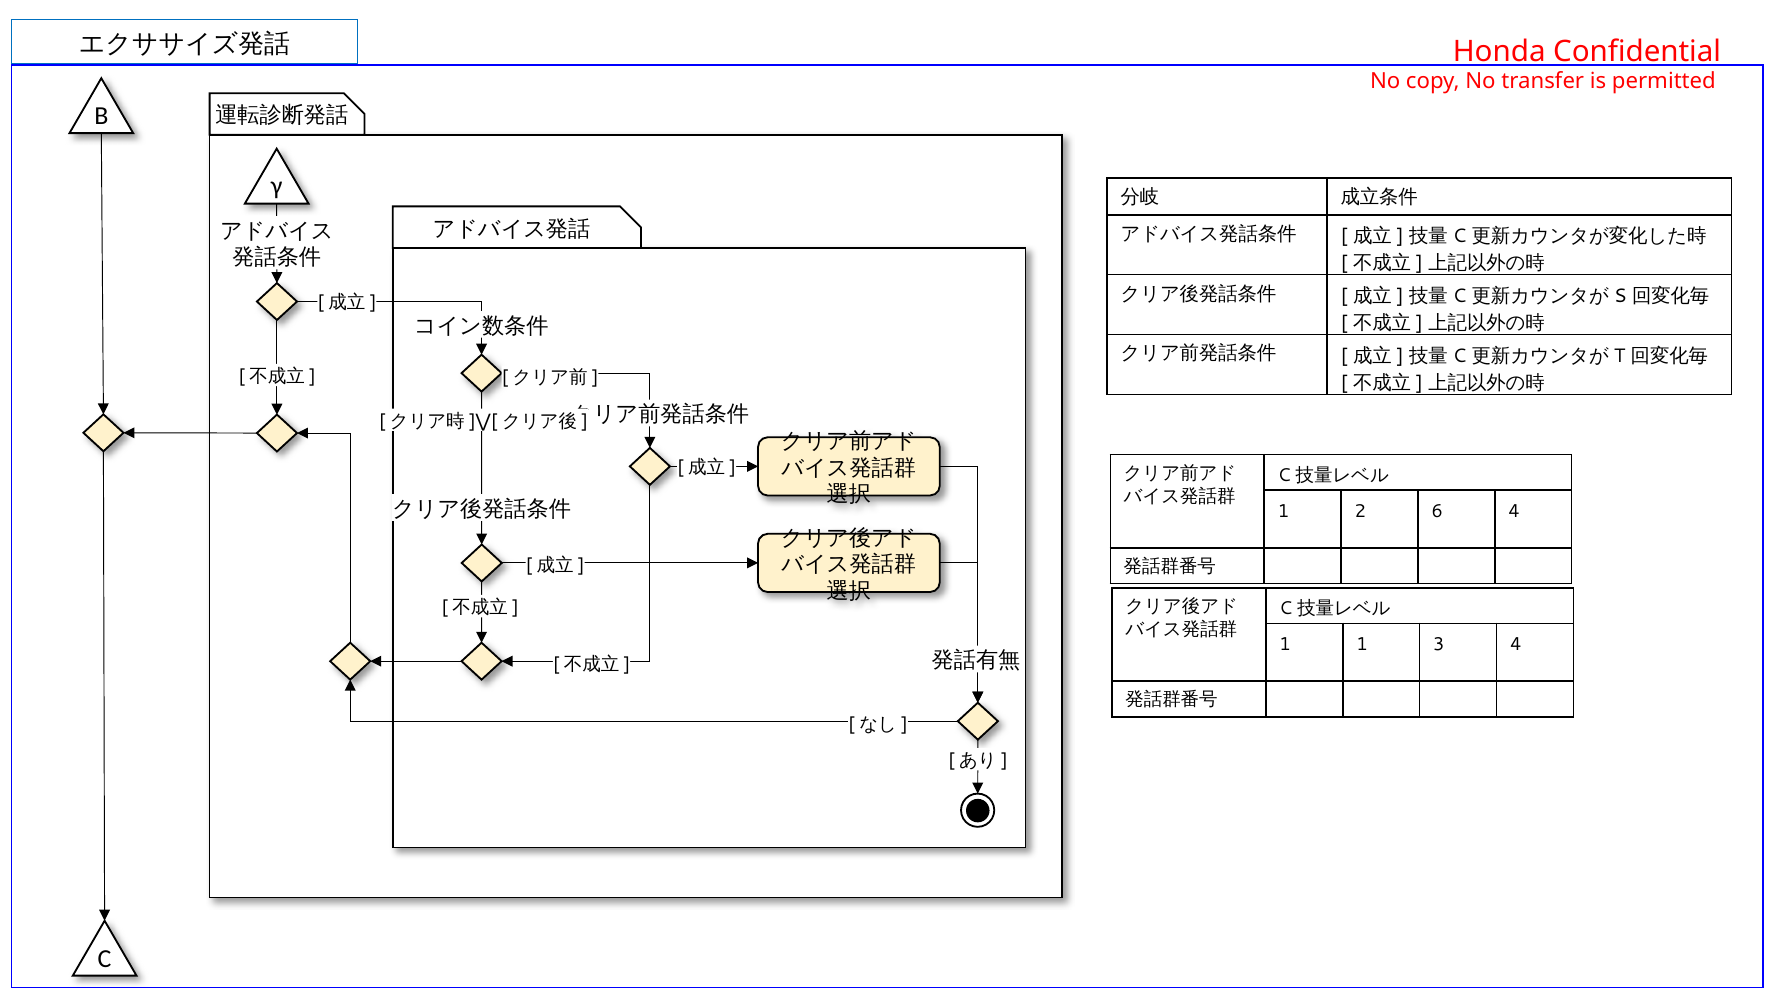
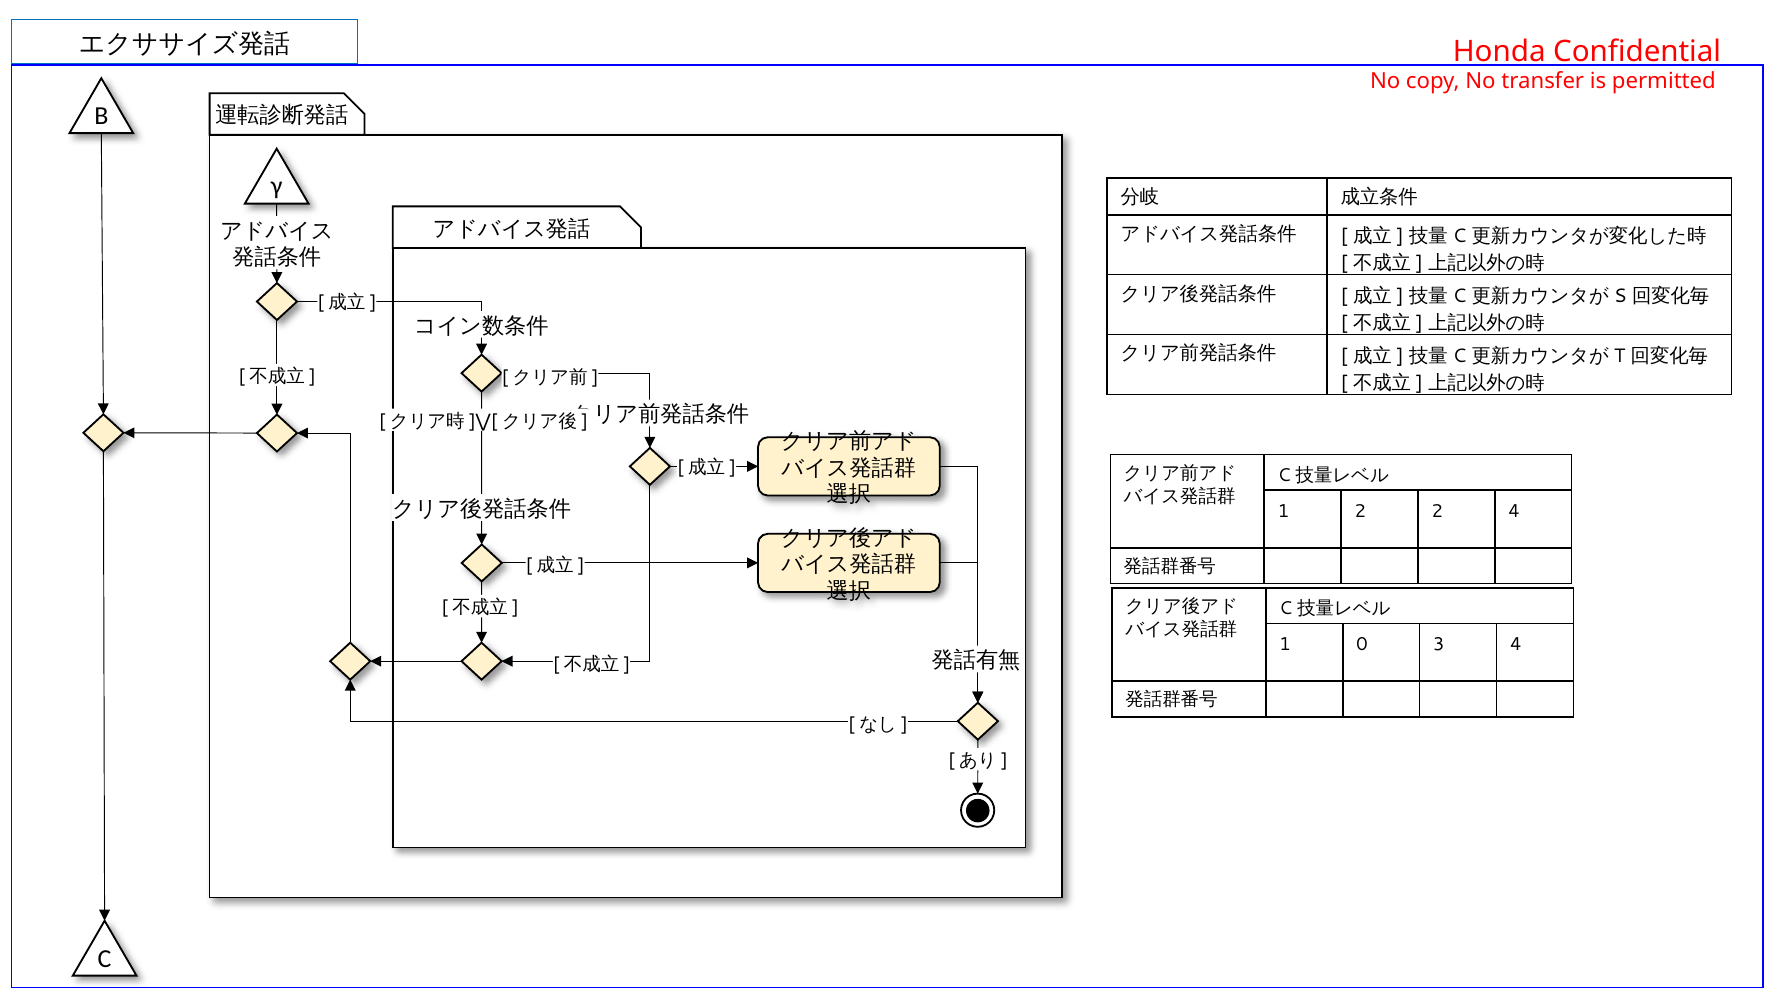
2 6: 6 -> 2
1 1: 1 -> 0
